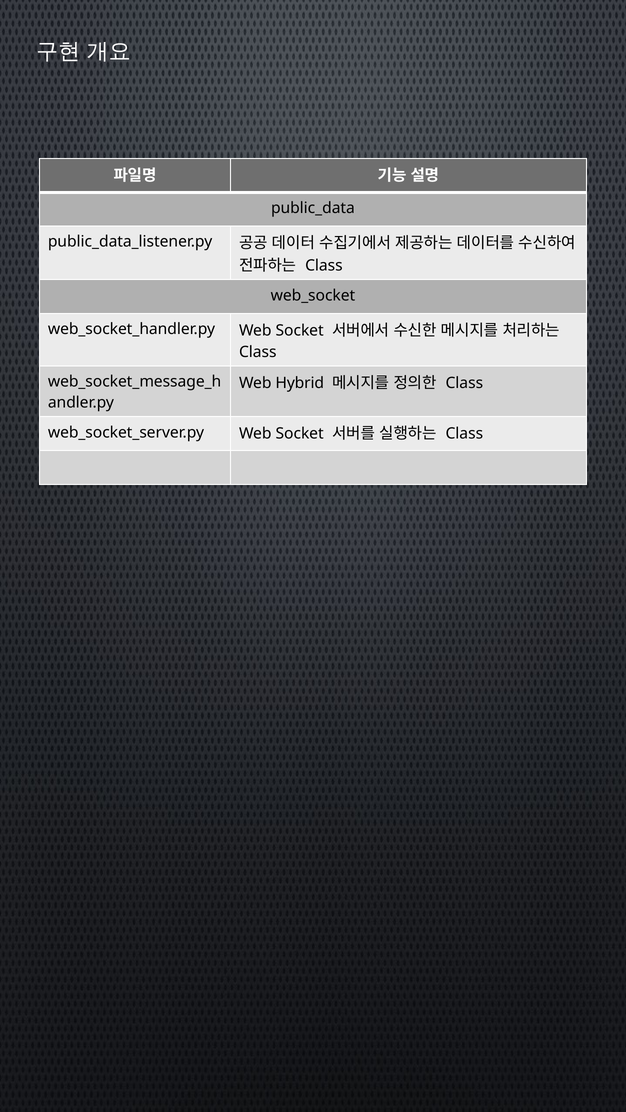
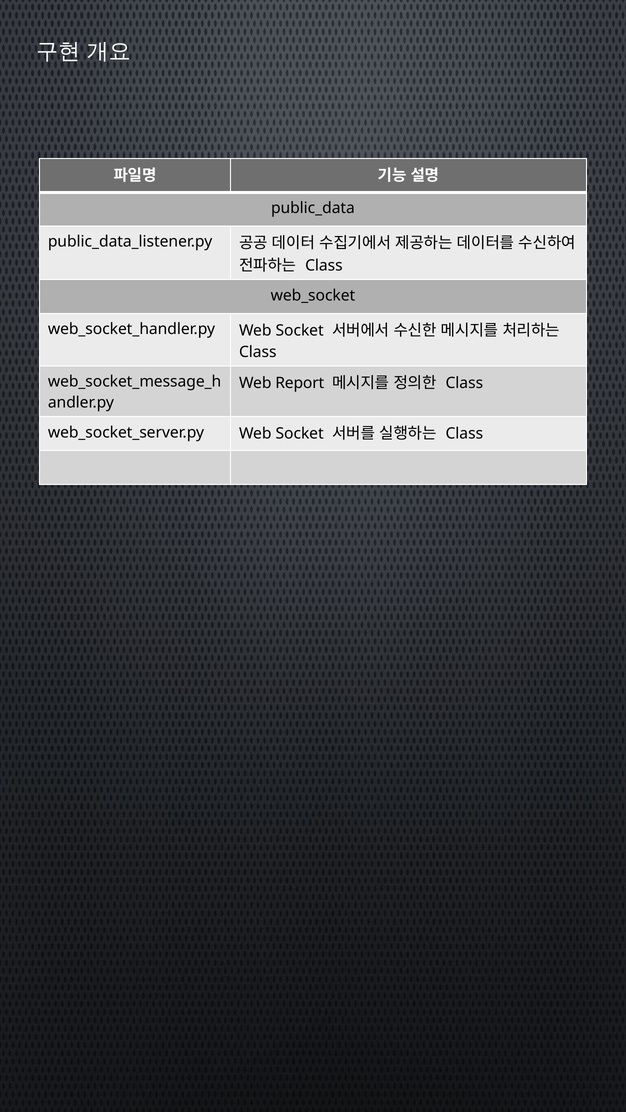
Hybrid: Hybrid -> Report
